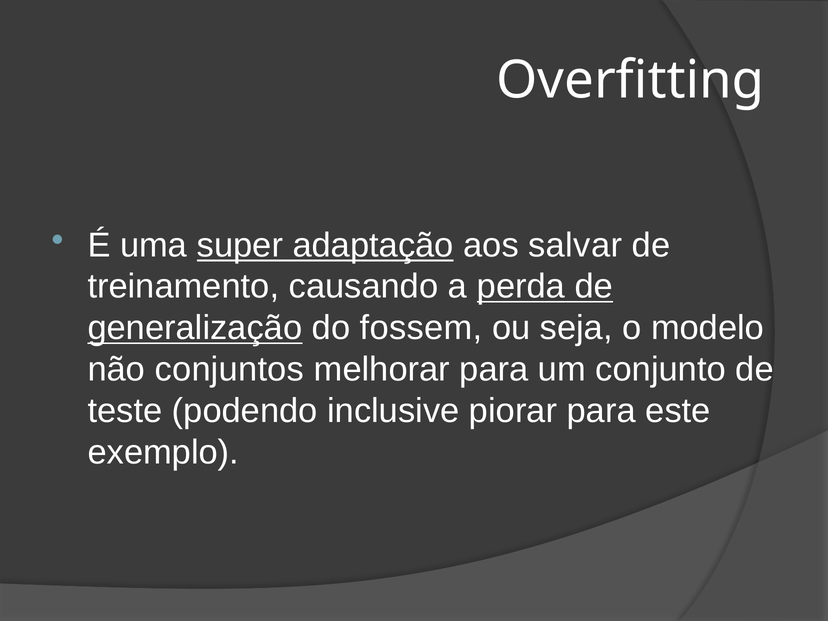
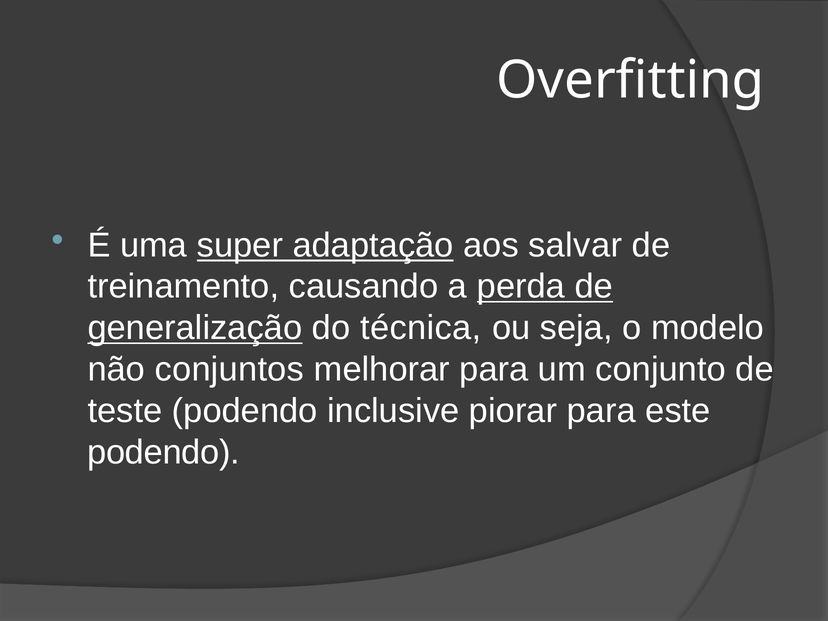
fossem: fossem -> técnica
exemplo at (163, 452): exemplo -> podendo
